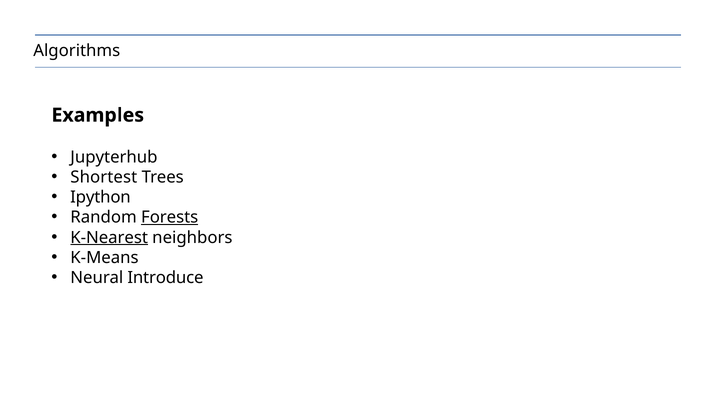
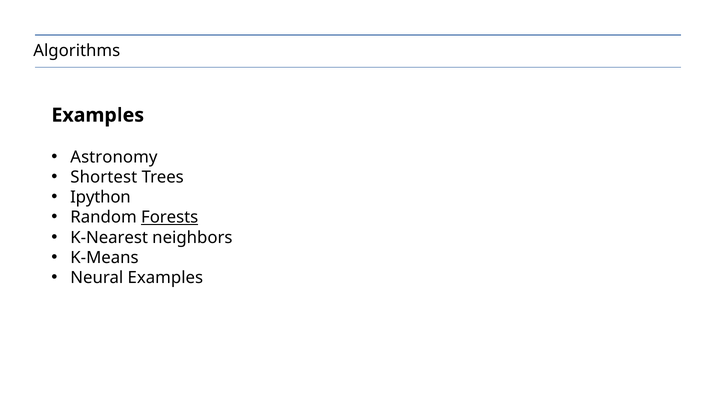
Jupyterhub: Jupyterhub -> Astronomy
K-Nearest underline: present -> none
Neural Introduce: Introduce -> Examples
